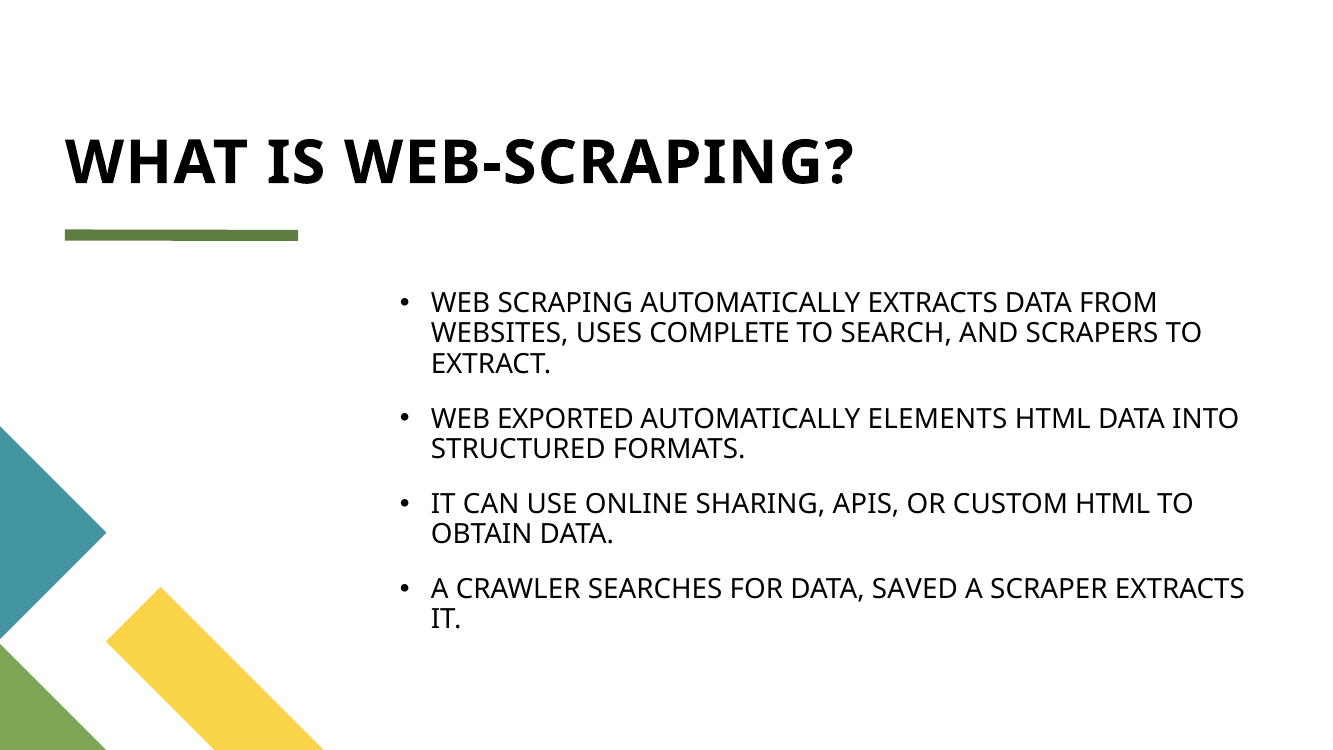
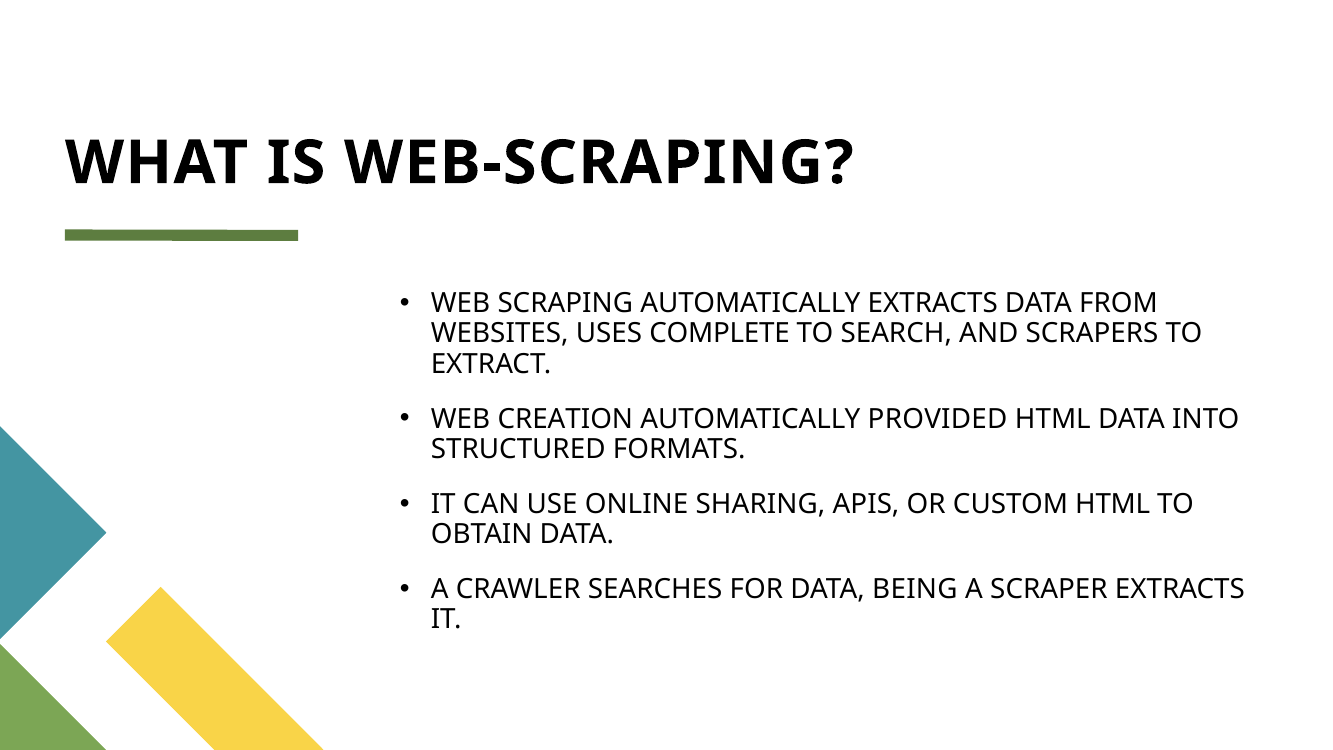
EXPORTED: EXPORTED -> CREATION
ELEMENTS: ELEMENTS -> PROVIDED
SAVED: SAVED -> BEING
